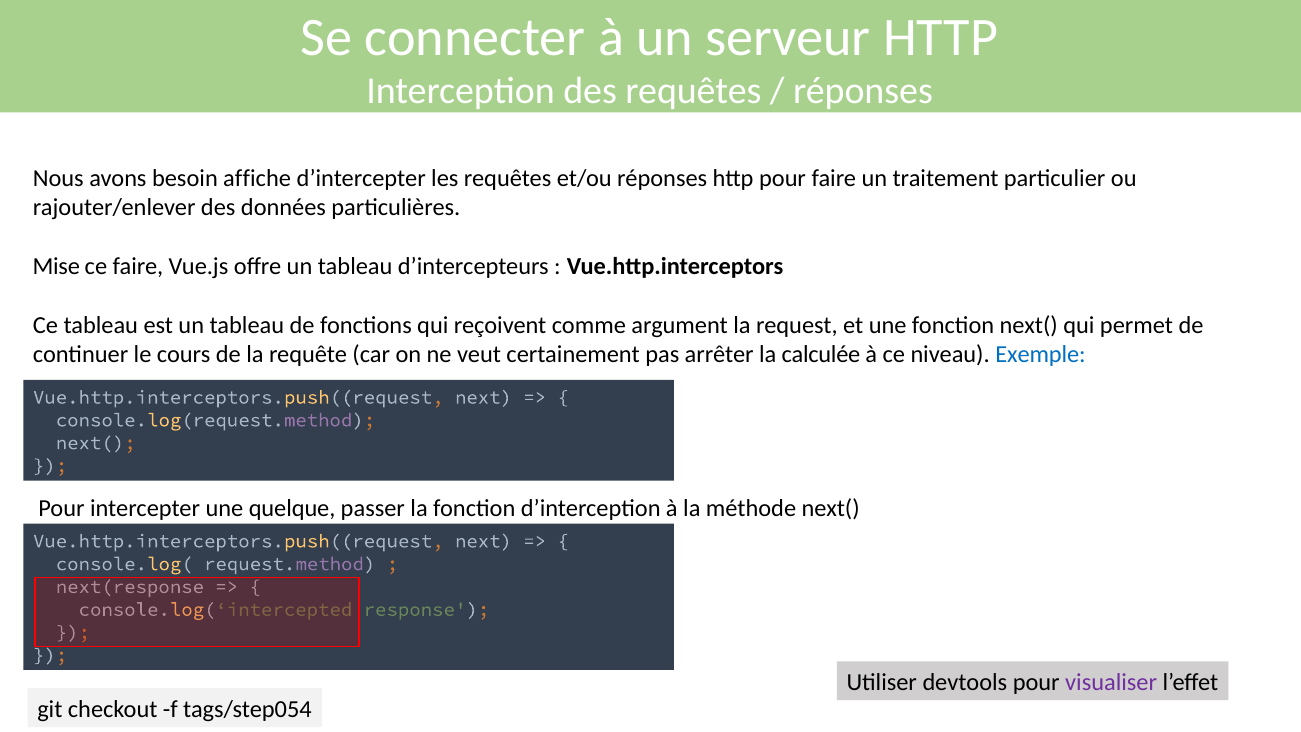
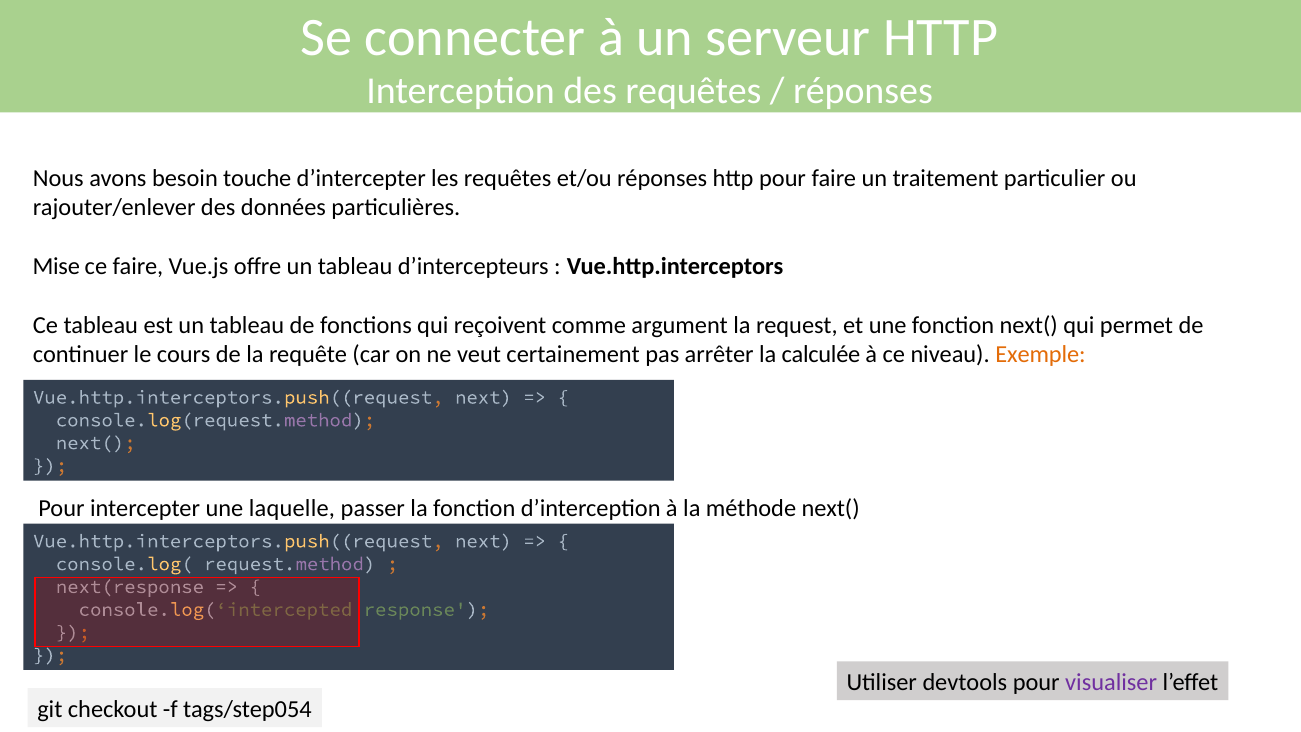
affiche: affiche -> touche
Exemple colour: blue -> orange
quelque: quelque -> laquelle
